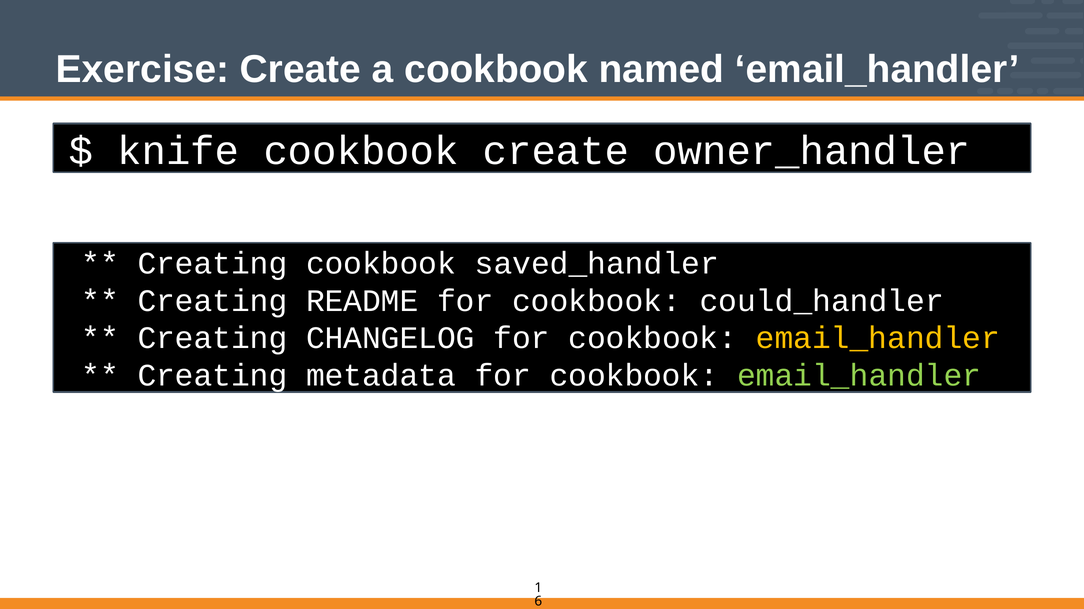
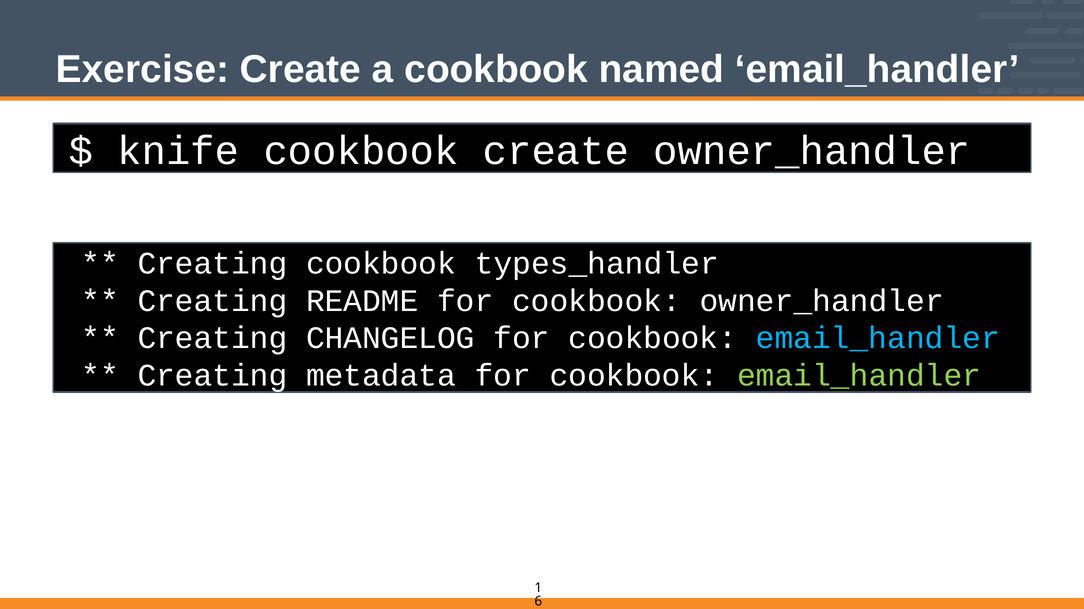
saved_handler: saved_handler -> types_handler
cookbook could_handler: could_handler -> owner_handler
email_handler at (878, 338) colour: yellow -> light blue
